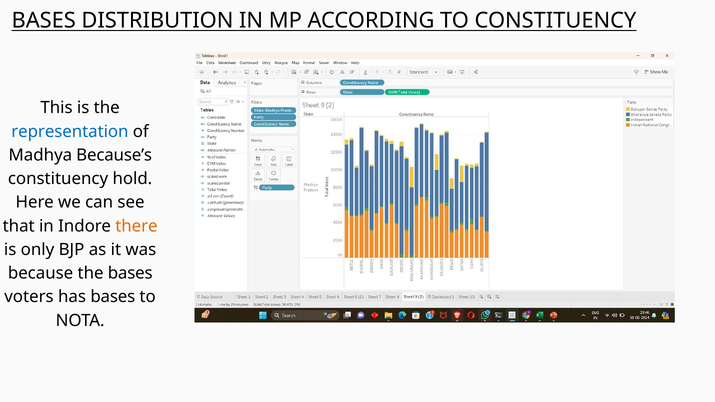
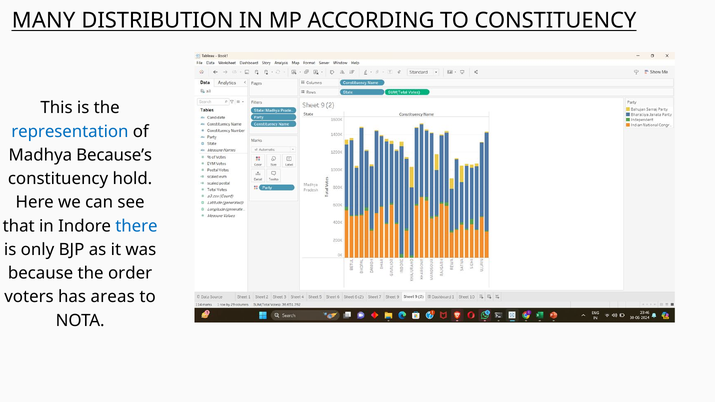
BASES at (44, 21): BASES -> MANY
there colour: orange -> blue
the bases: bases -> order
has bases: bases -> areas
